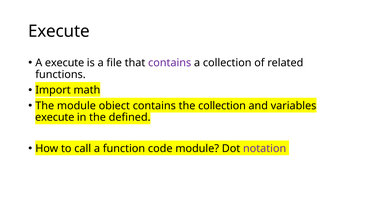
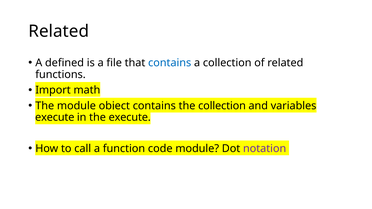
Execute at (59, 31): Execute -> Related
A execute: execute -> deﬁned
contains at (170, 63) colour: purple -> blue
the deﬁned: deﬁned -> execute
